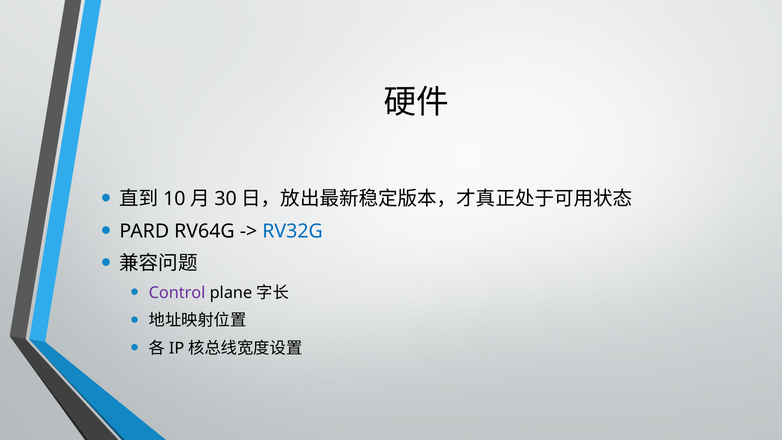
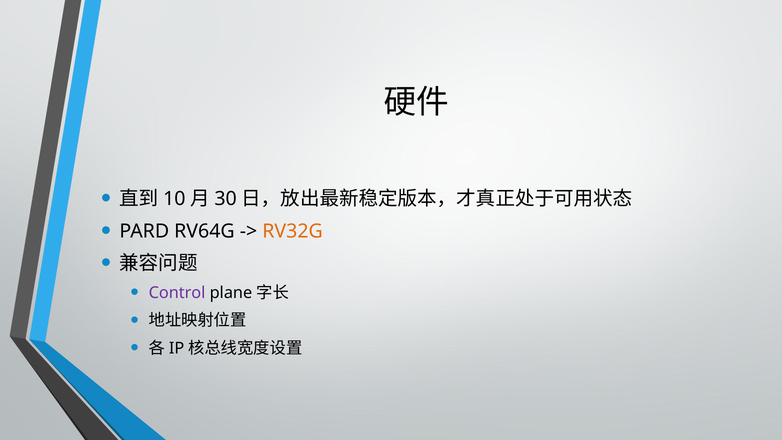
RV32G colour: blue -> orange
